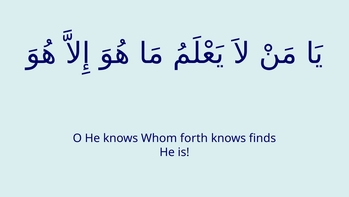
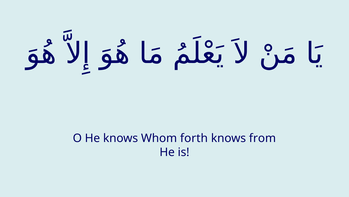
finds: finds -> from
